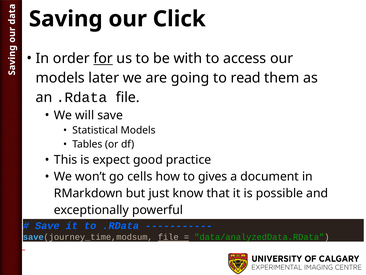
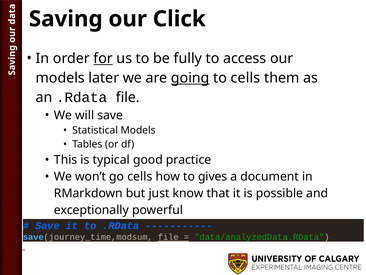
with: with -> fully
going underline: none -> present
to read: read -> cells
expect: expect -> typical
